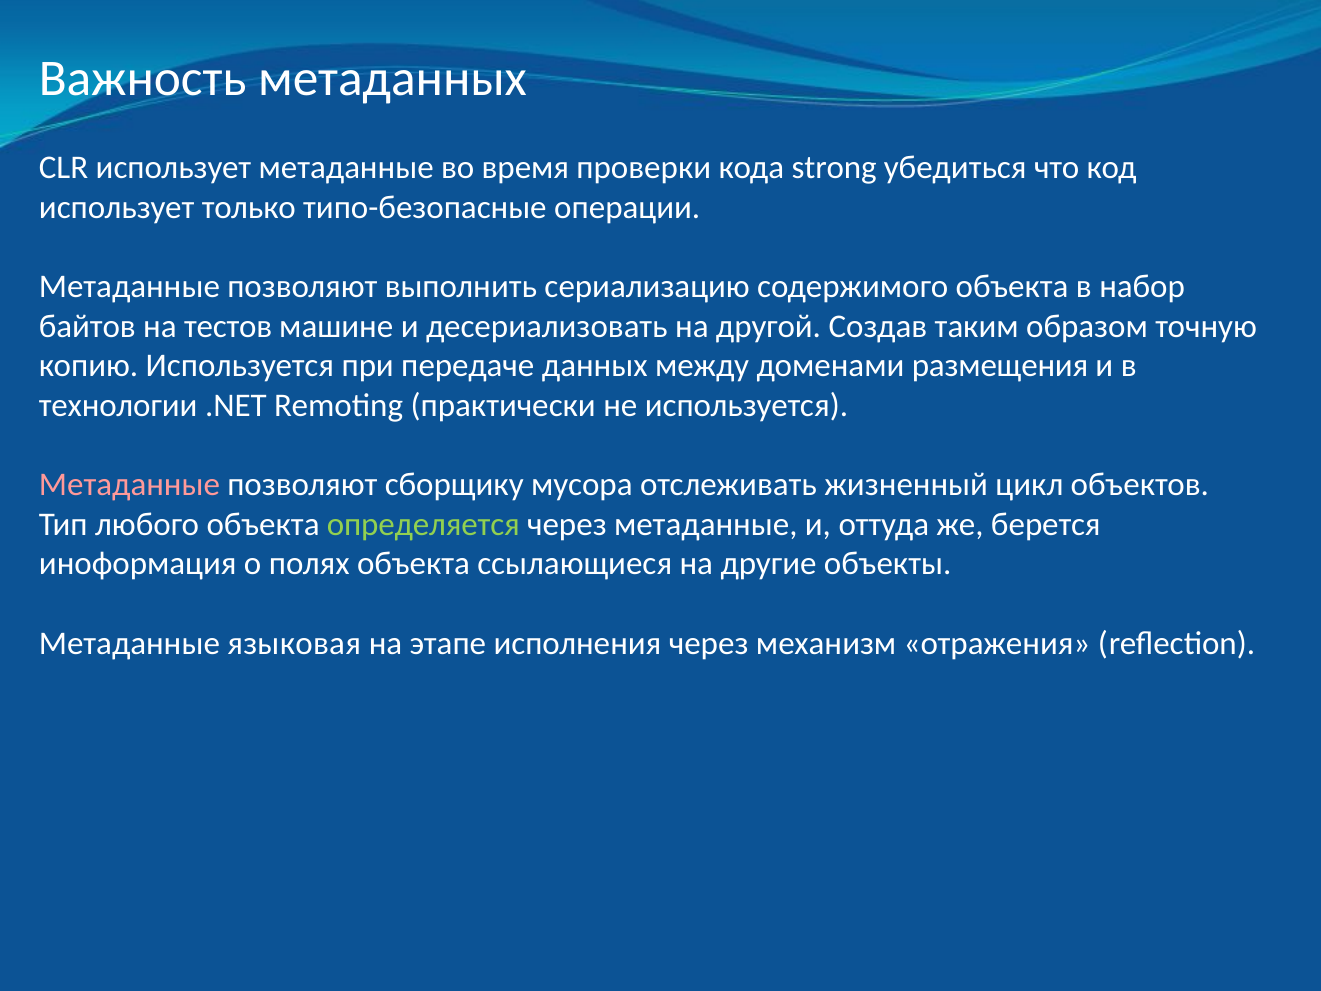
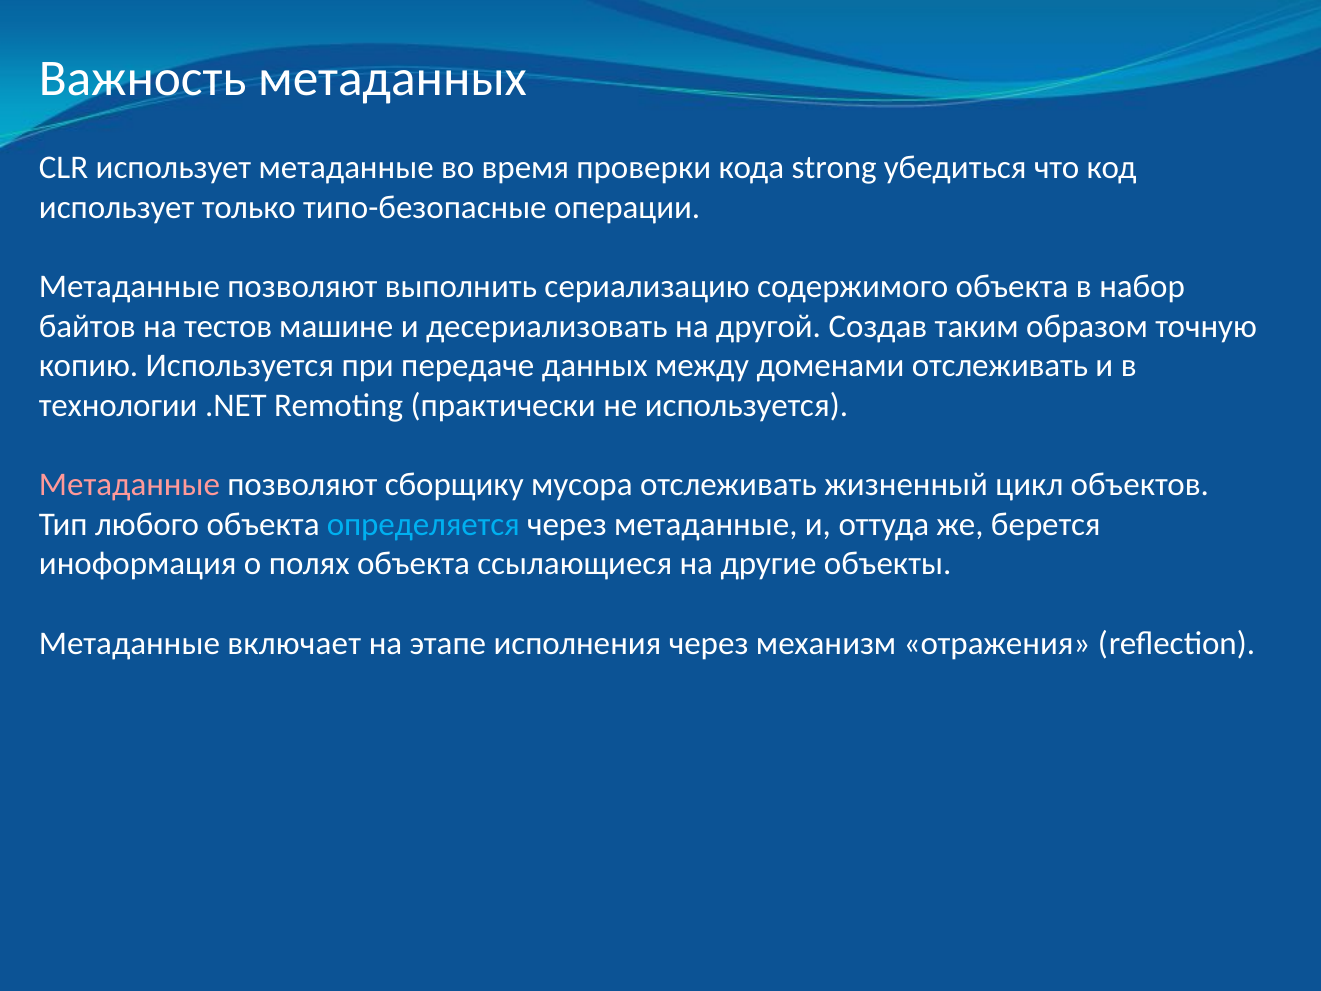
доменами размещения: размещения -> отслеживать
определяется colour: light green -> light blue
языковая: языковая -> включает
